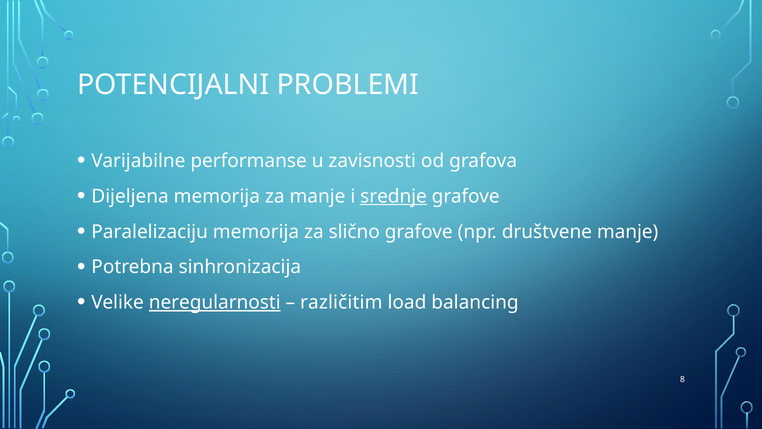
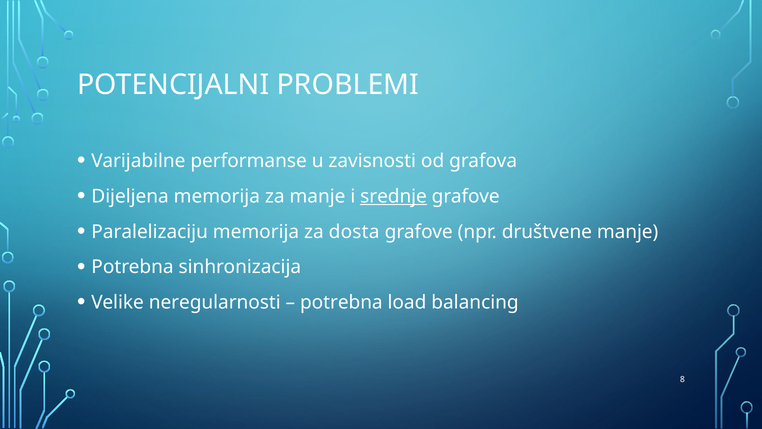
slično: slično -> dosta
neregularnosti underline: present -> none
različitim at (341, 302): različitim -> potrebna
